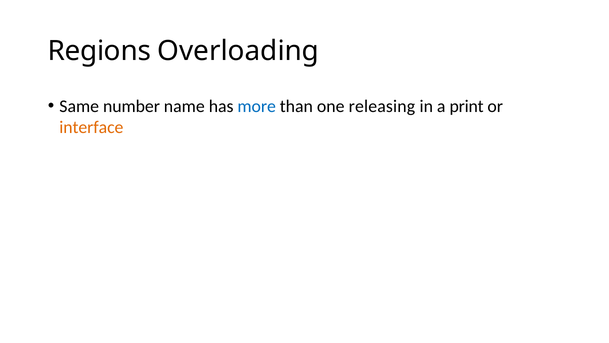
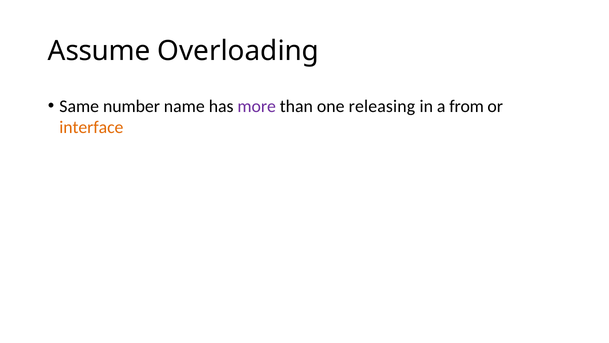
Regions: Regions -> Assume
more colour: blue -> purple
print: print -> from
